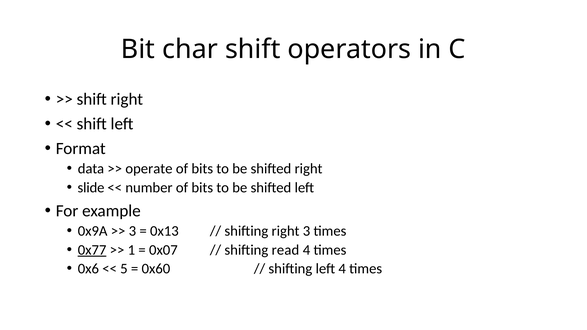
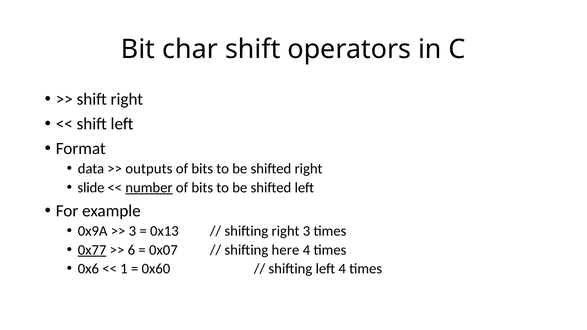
operate: operate -> outputs
number underline: none -> present
1: 1 -> 6
read: read -> here
5: 5 -> 1
